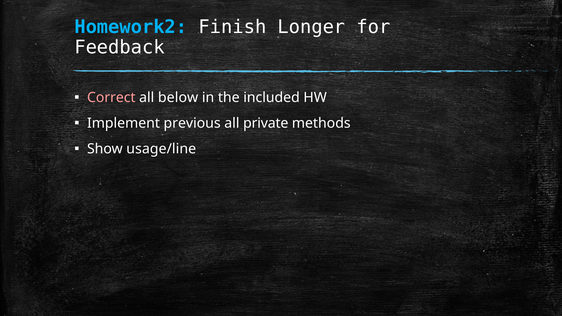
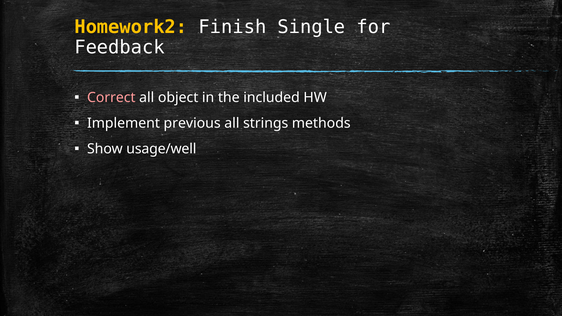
Homework2 colour: light blue -> yellow
Longer: Longer -> Single
below: below -> object
private: private -> strings
usage/line: usage/line -> usage/well
